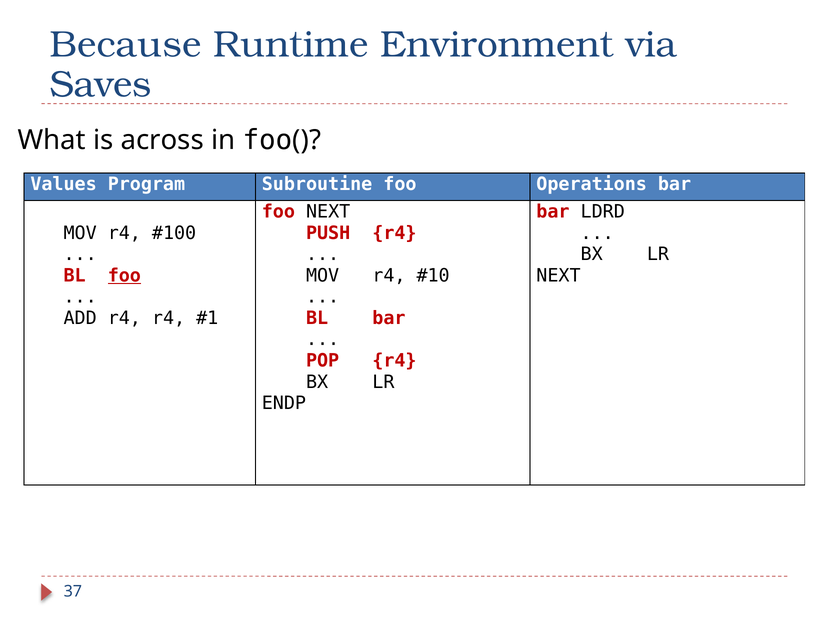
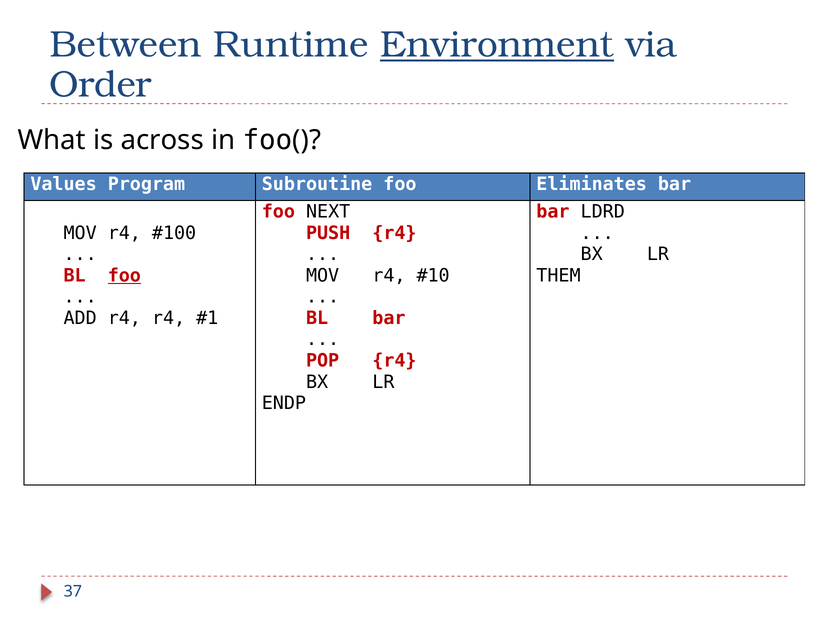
Because: Because -> Between
Environment underline: none -> present
Saves: Saves -> Order
Operations: Operations -> Eliminates
NEXT at (558, 275): NEXT -> THEM
